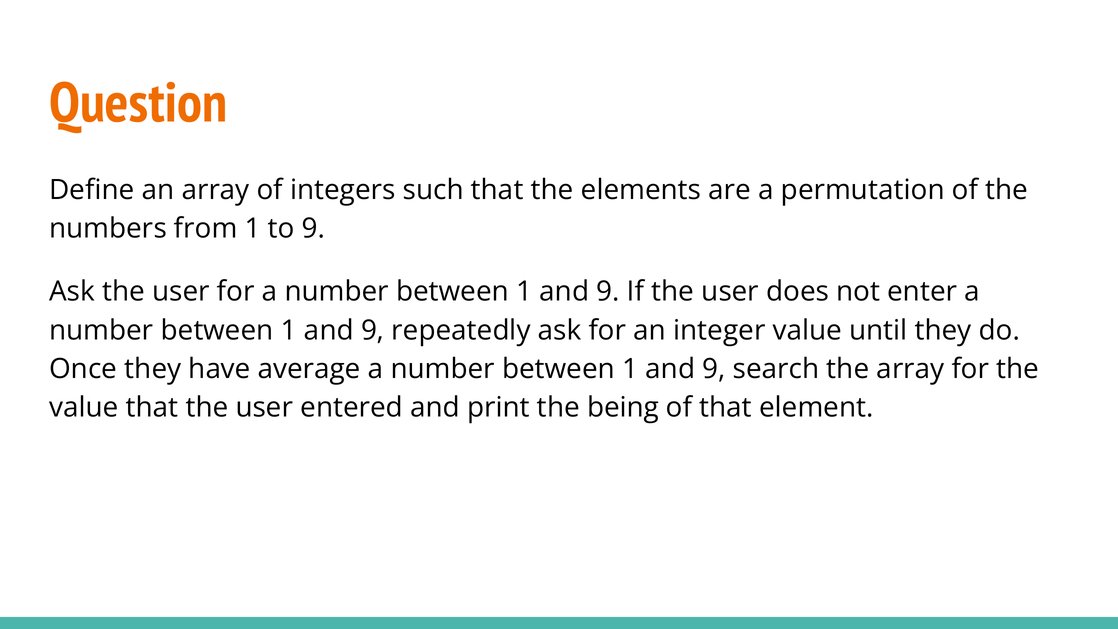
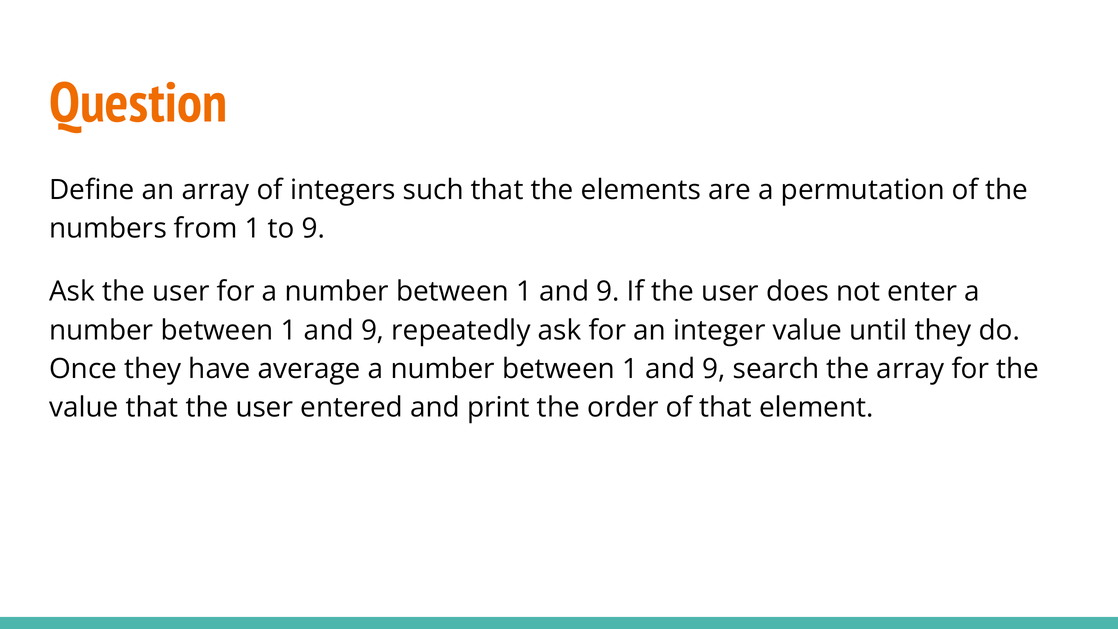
being: being -> order
